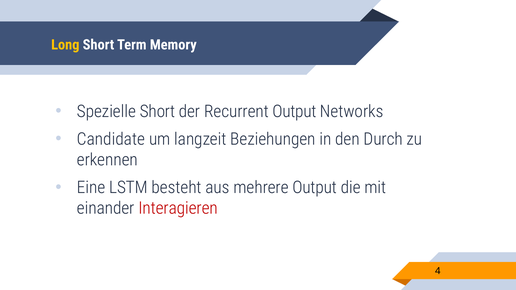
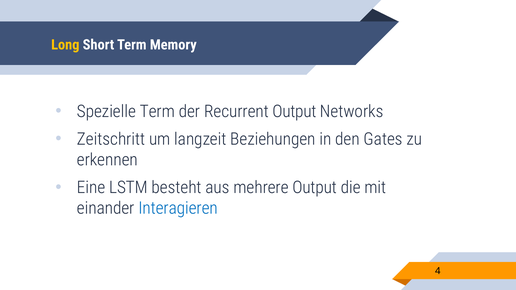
Spezielle Short: Short -> Term
Candidate: Candidate -> Zeitschritt
Durch: Durch -> Gates
Interagieren colour: red -> blue
